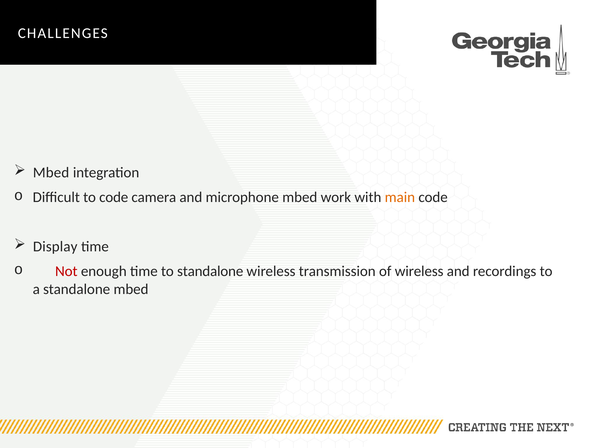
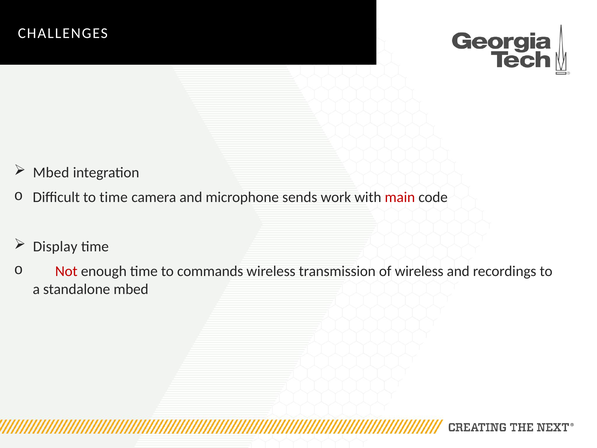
to code: code -> time
microphone mbed: mbed -> sends
main colour: orange -> red
to standalone: standalone -> commands
